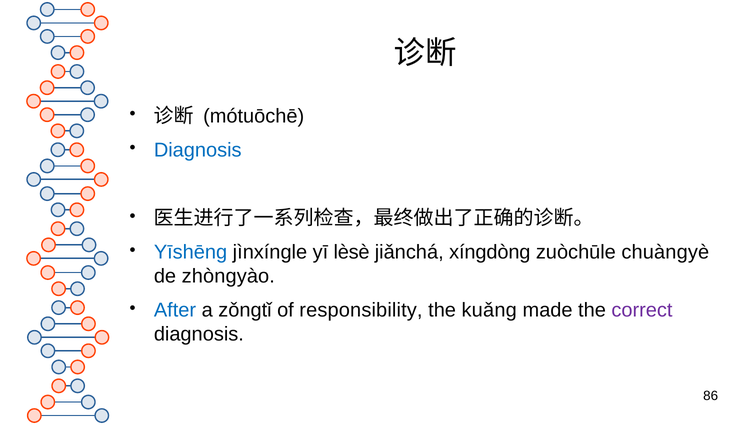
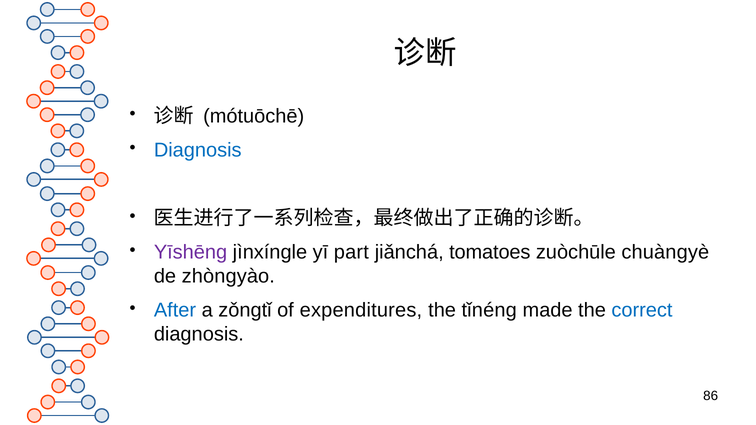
Yīshēng colour: blue -> purple
lèsè: lèsè -> part
xíngdòng: xíngdòng -> tomatoes
responsibility: responsibility -> expenditures
kuǎng: kuǎng -> tǐnéng
correct colour: purple -> blue
